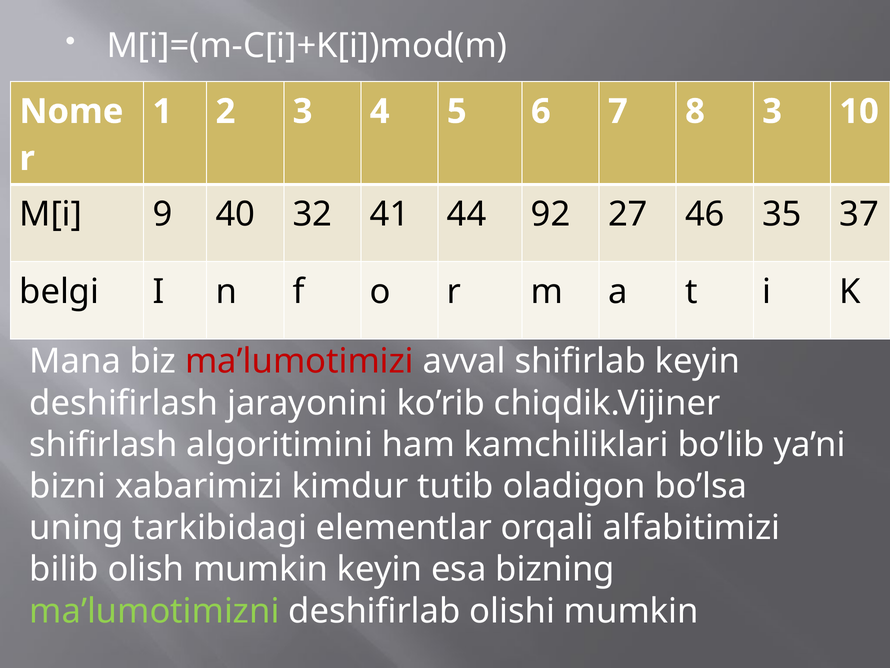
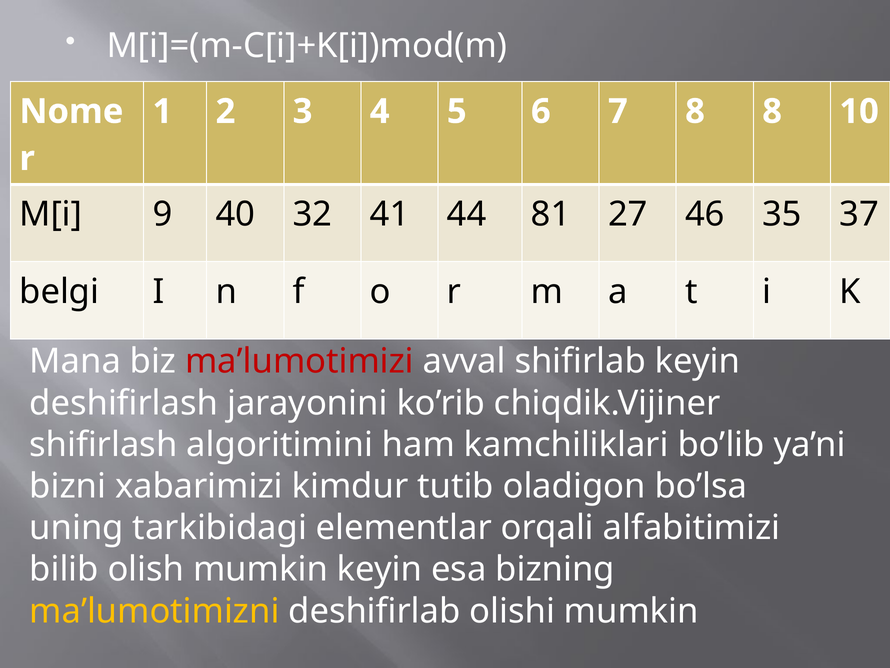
8 3: 3 -> 8
92: 92 -> 81
ma’lumotimizni colour: light green -> yellow
